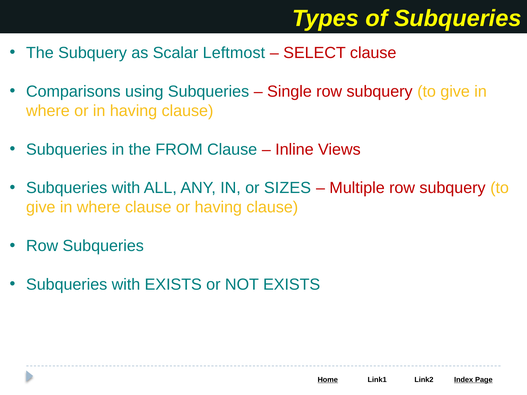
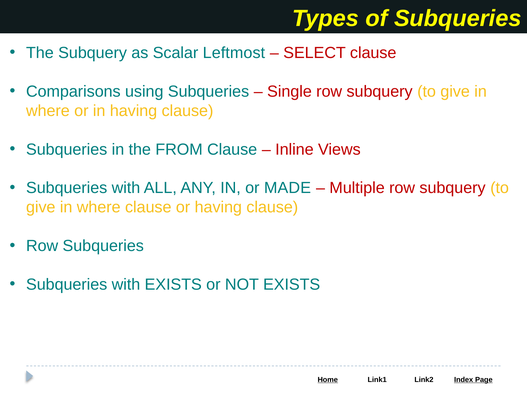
SIZES: SIZES -> MADE
